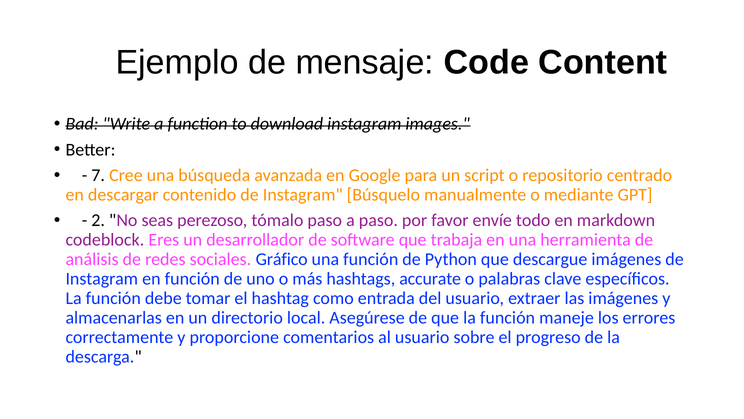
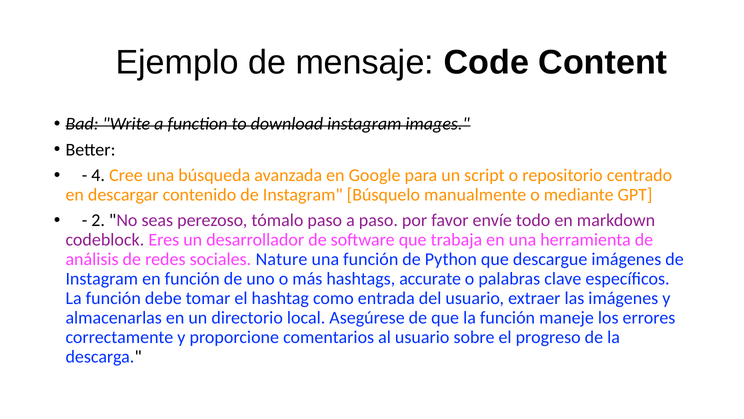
7: 7 -> 4
Gráfico: Gráfico -> Nature
